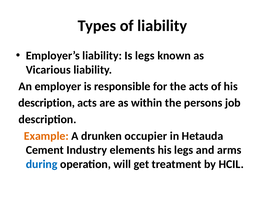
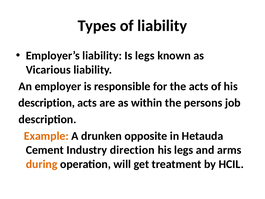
occupier: occupier -> opposite
elements: elements -> direction
during colour: blue -> orange
